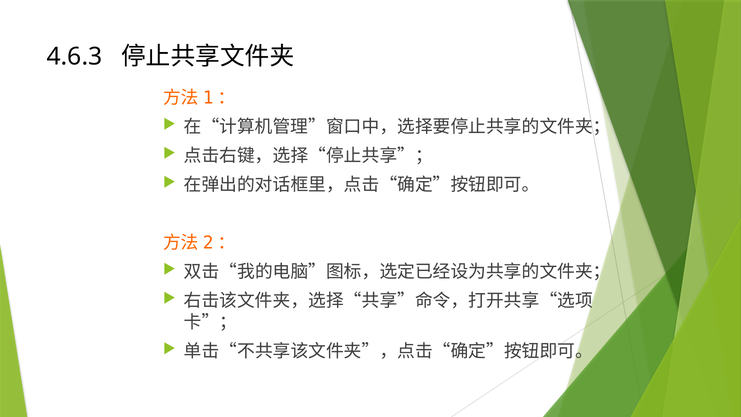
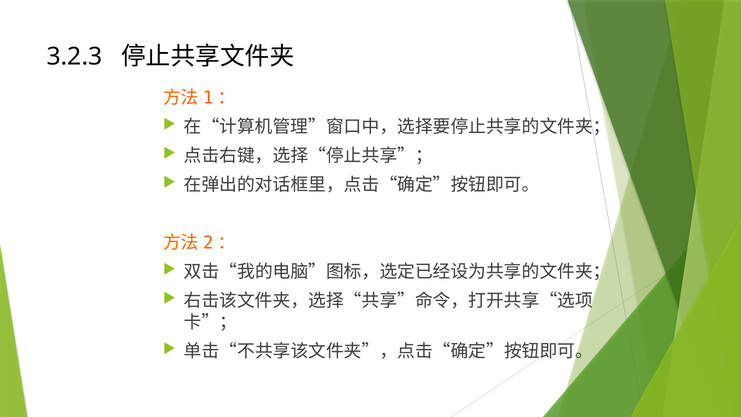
4.6.3: 4.6.3 -> 3.2.3
